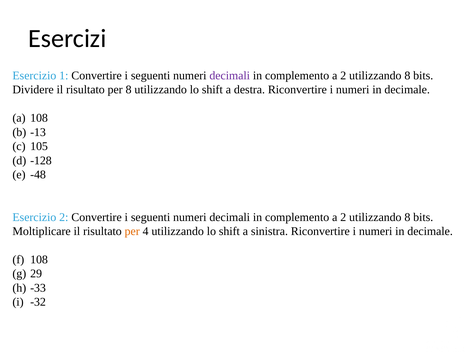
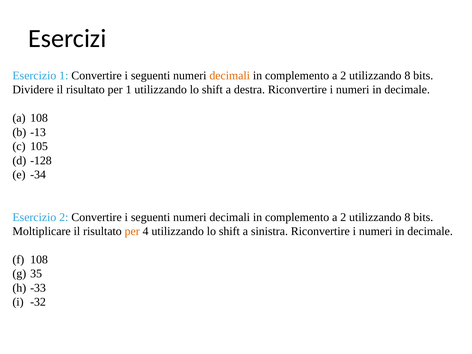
decimali at (230, 76) colour: purple -> orange
per 8: 8 -> 1
-48: -48 -> -34
29: 29 -> 35
